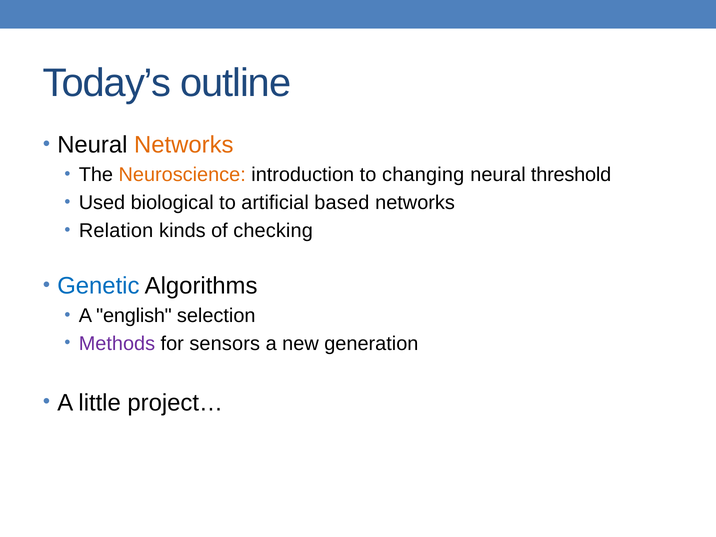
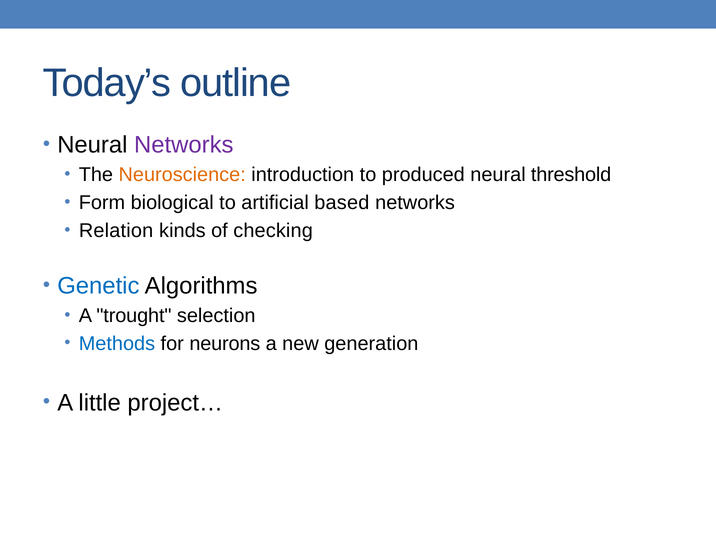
Networks at (184, 145) colour: orange -> purple
changing: changing -> produced
Used: Used -> Form
english: english -> trought
Methods colour: purple -> blue
sensors: sensors -> neurons
